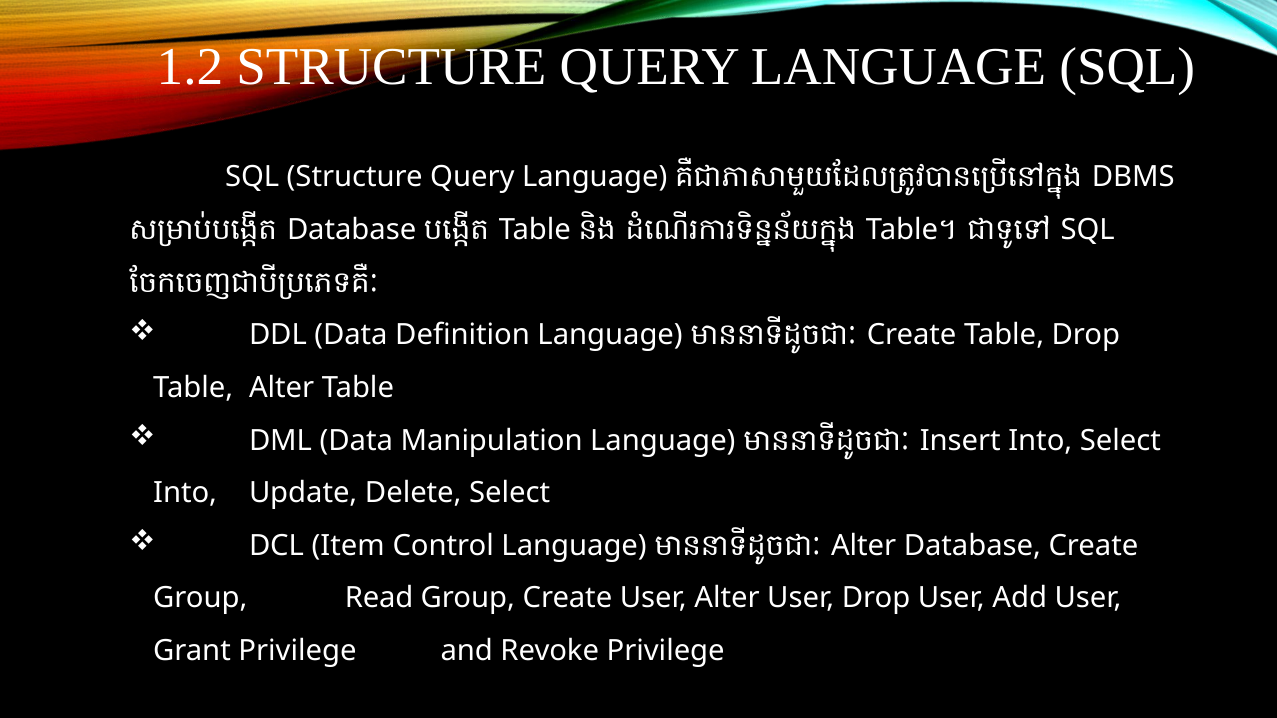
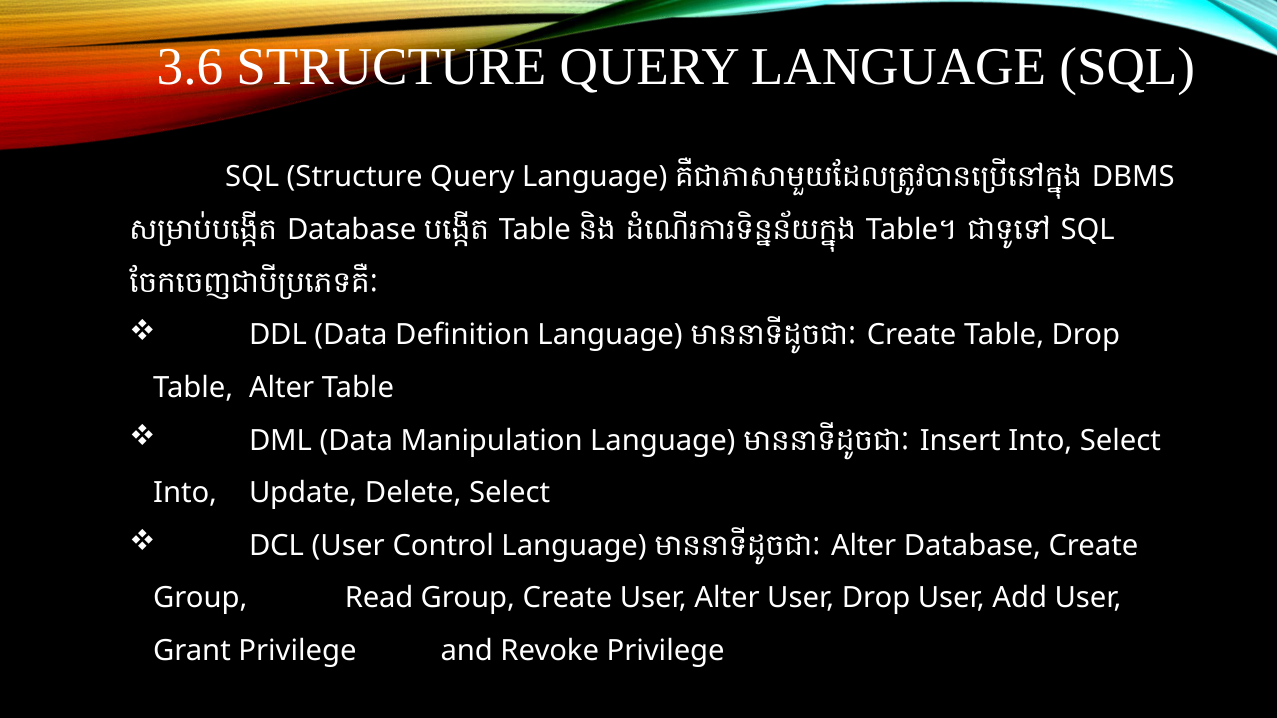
1.2: 1.2 -> 3.6
DCL Item: Item -> User
